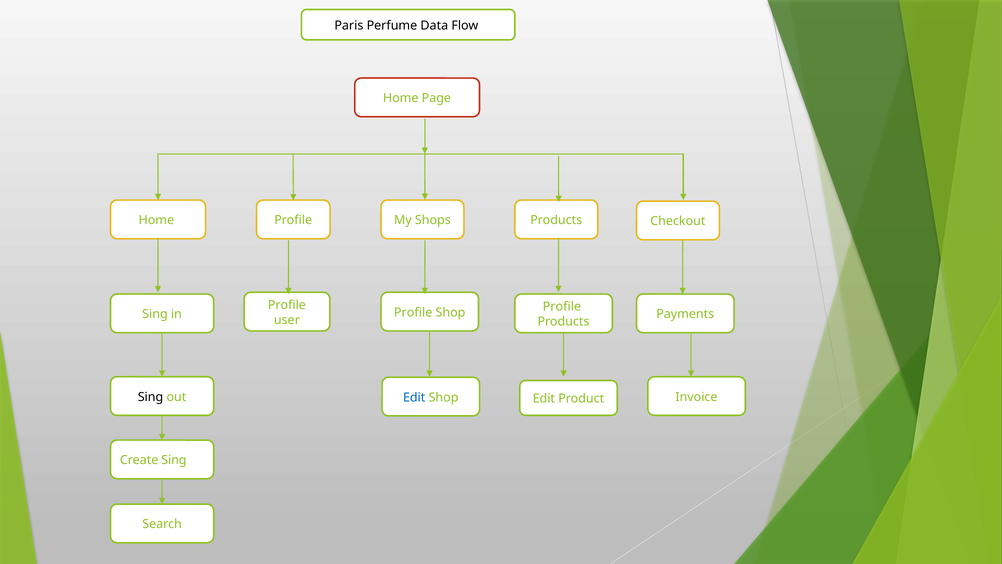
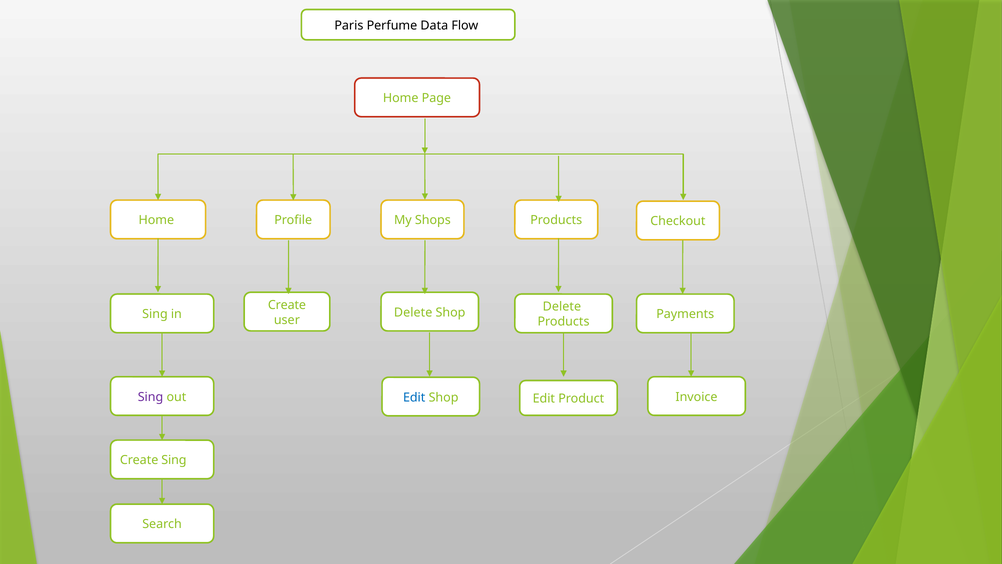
Profile at (287, 305): Profile -> Create
Profile at (562, 306): Profile -> Delete
Profile at (413, 312): Profile -> Delete
Sing at (150, 397) colour: black -> purple
